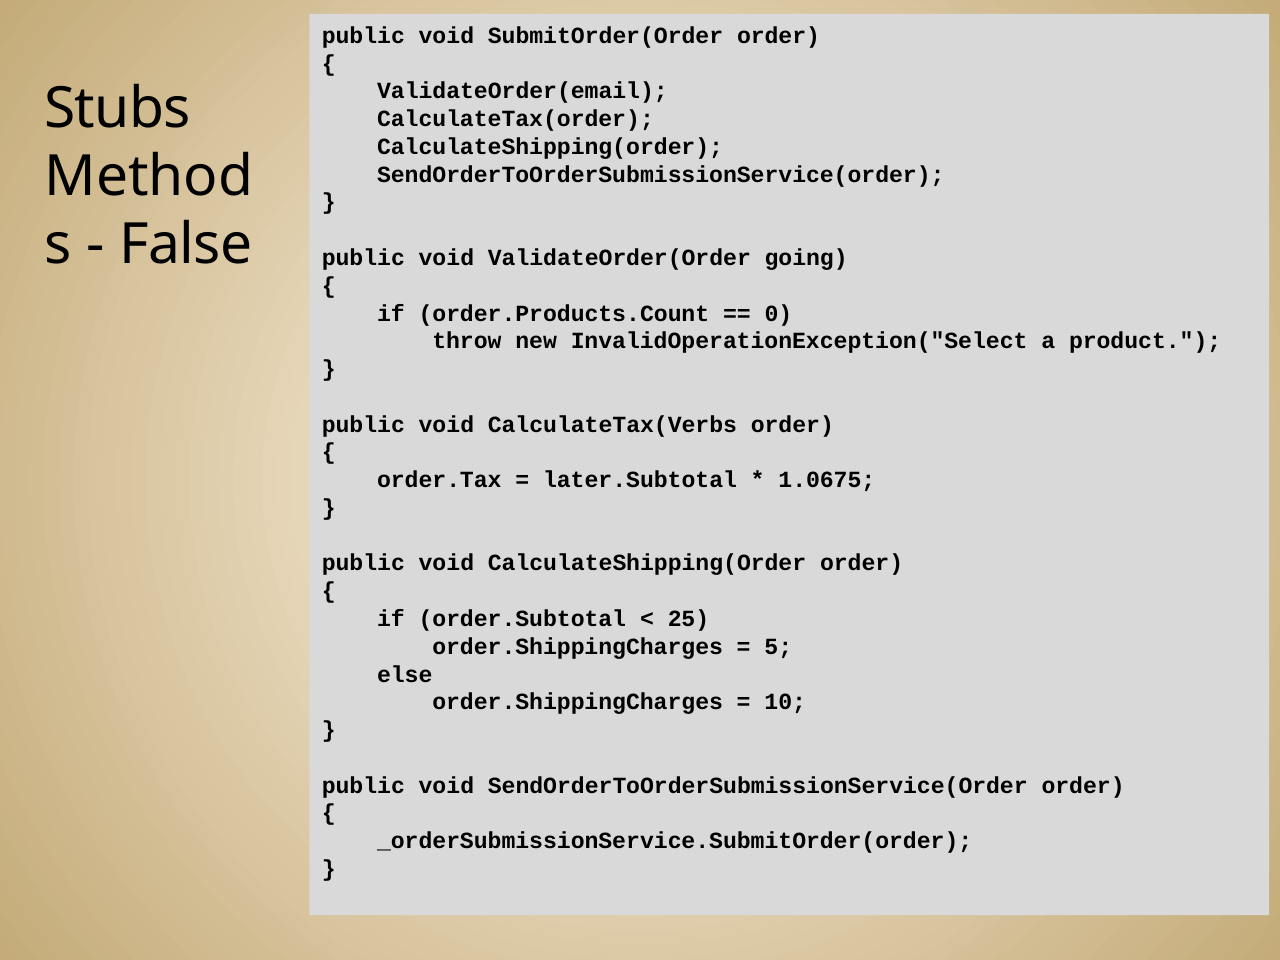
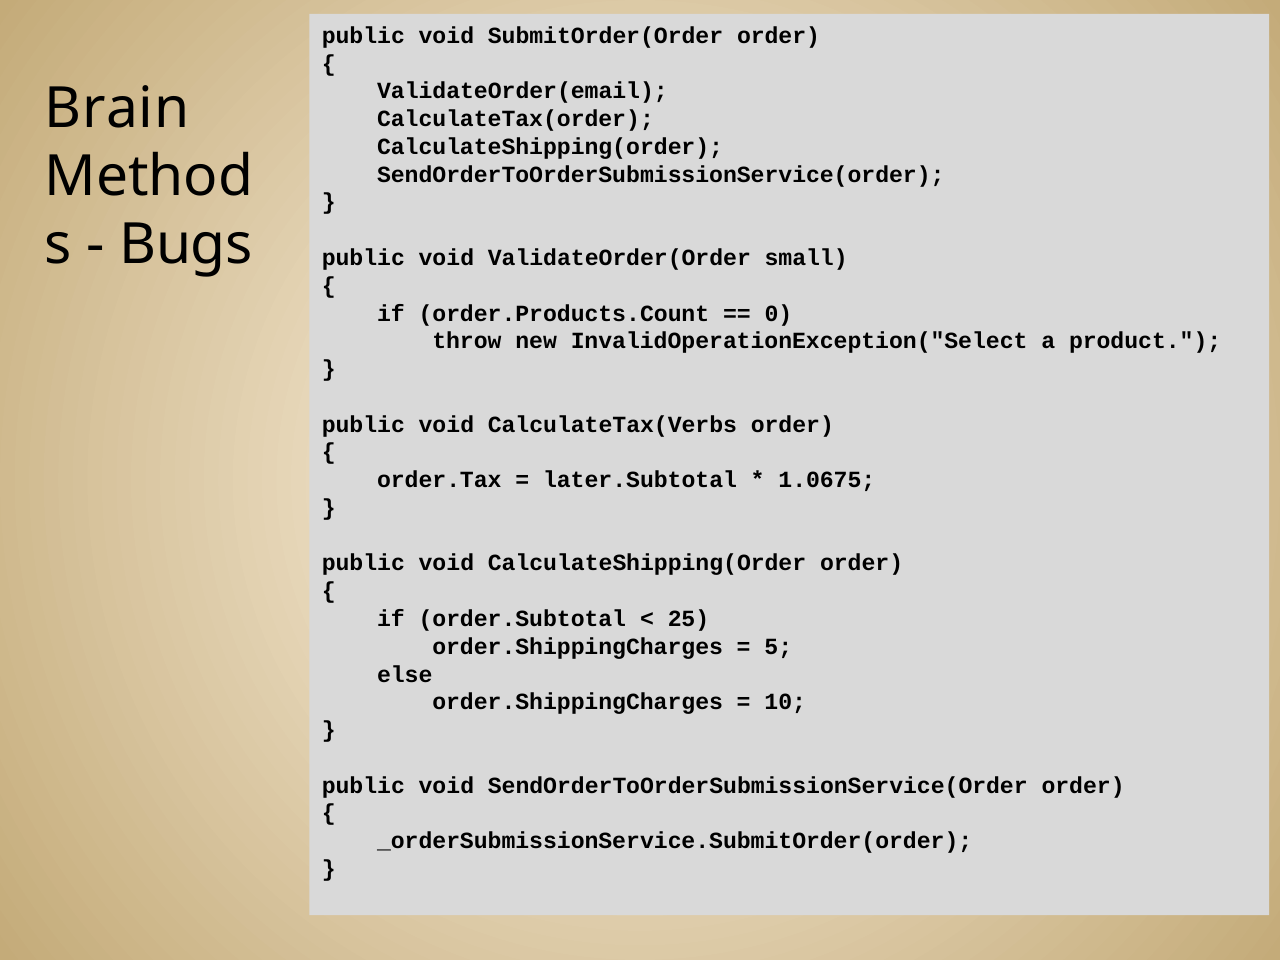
Stubs: Stubs -> Brain
False: False -> Bugs
going: going -> small
